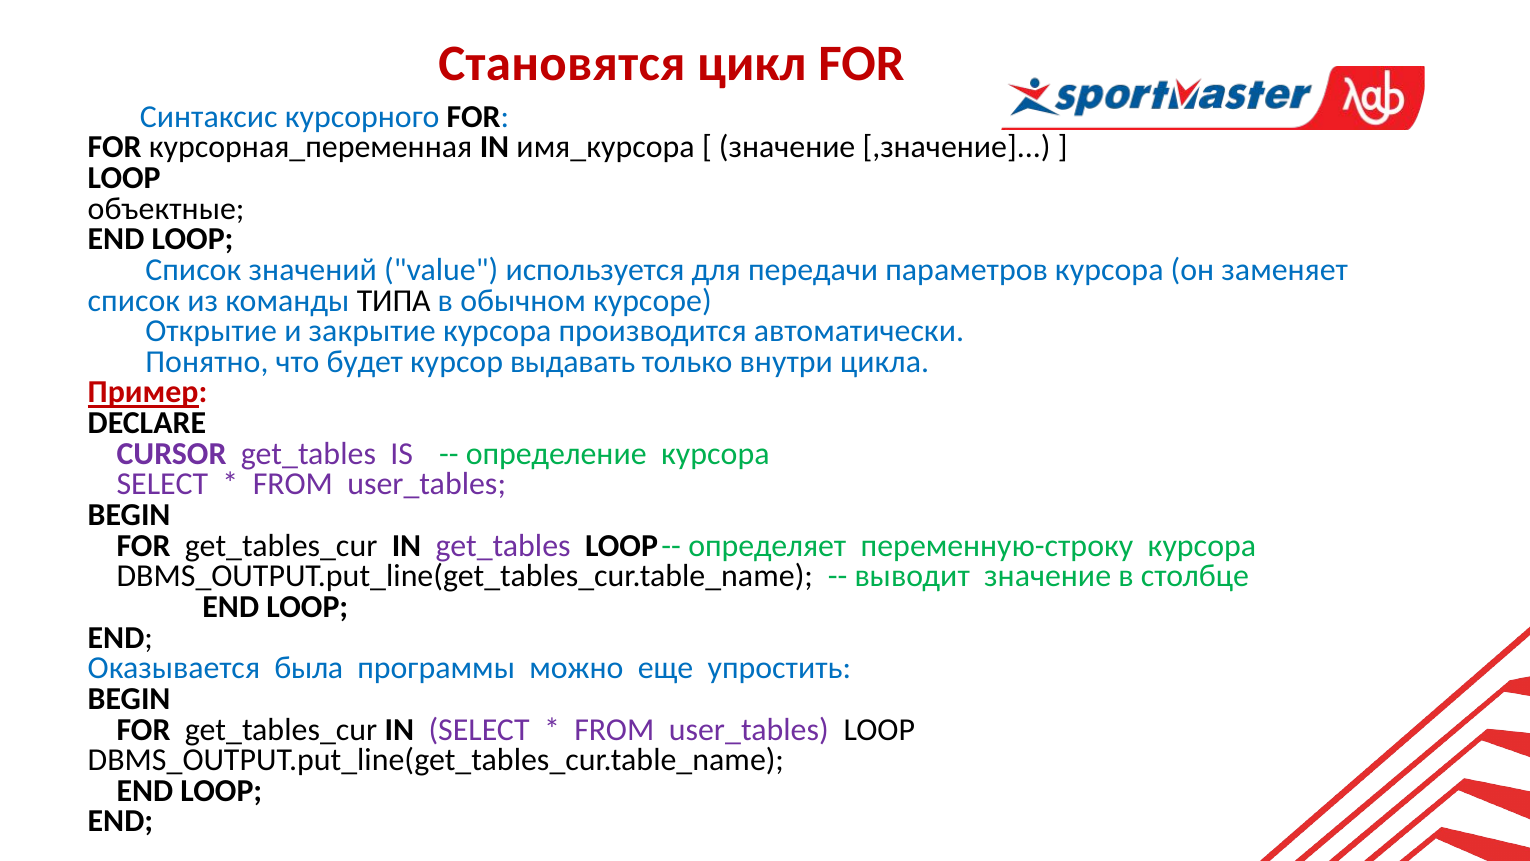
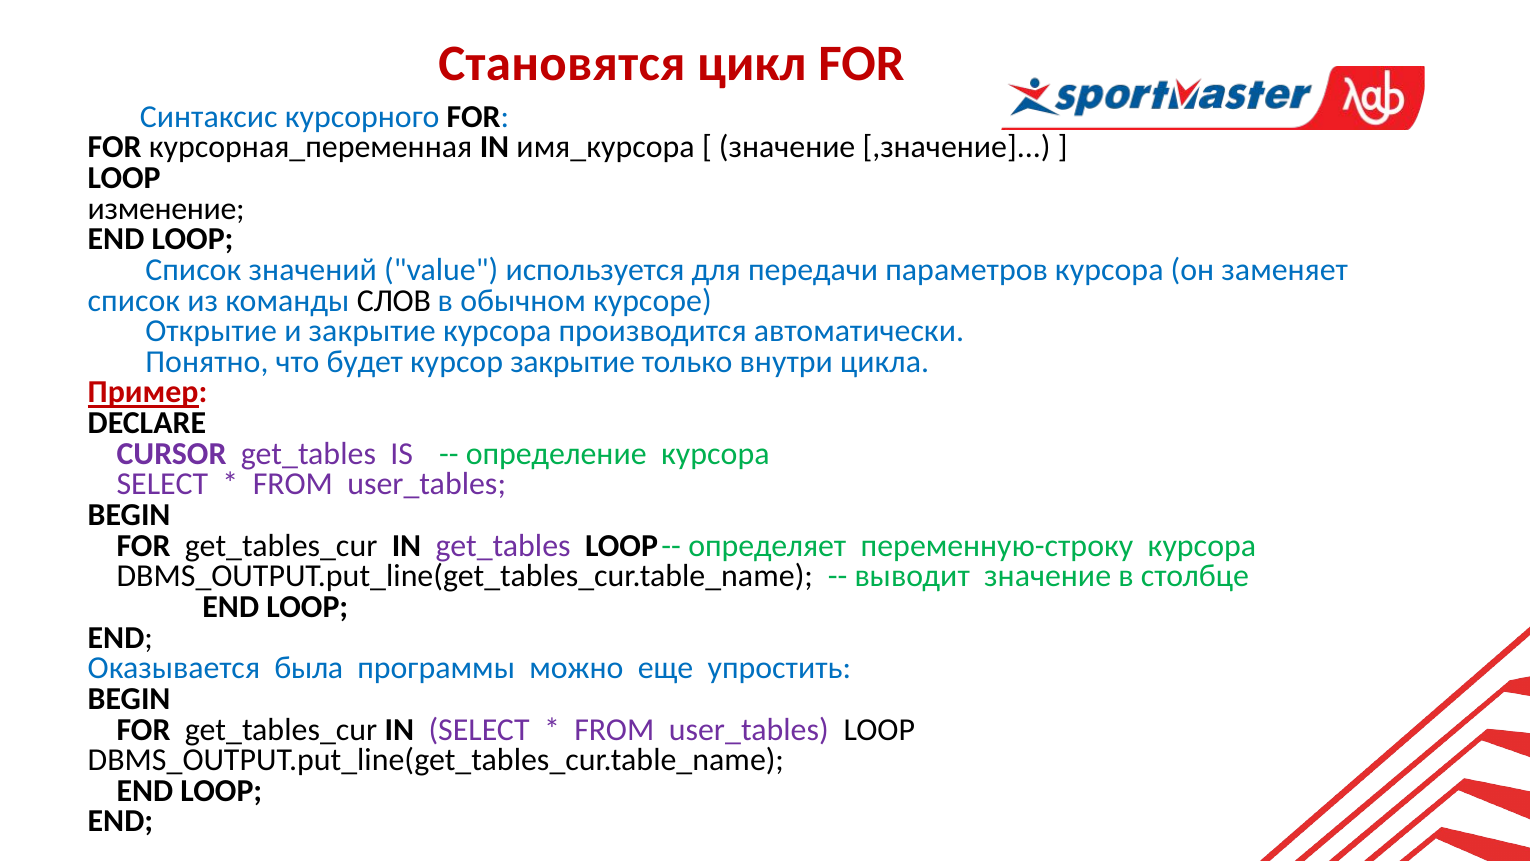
объектные: объектные -> изменение
ТИПА: ТИПА -> СЛОВ
курсор выдавать: выдавать -> закрытие
